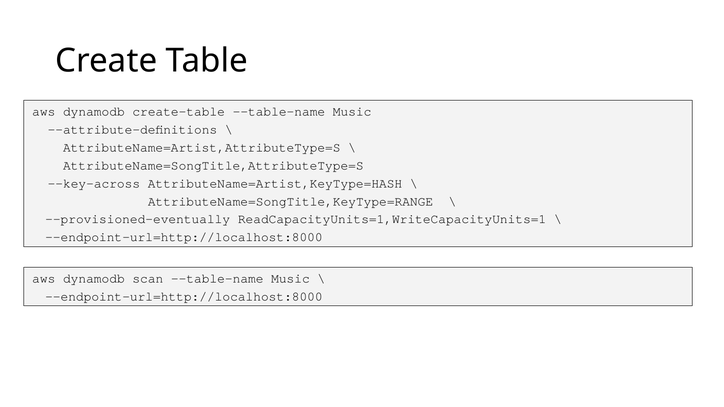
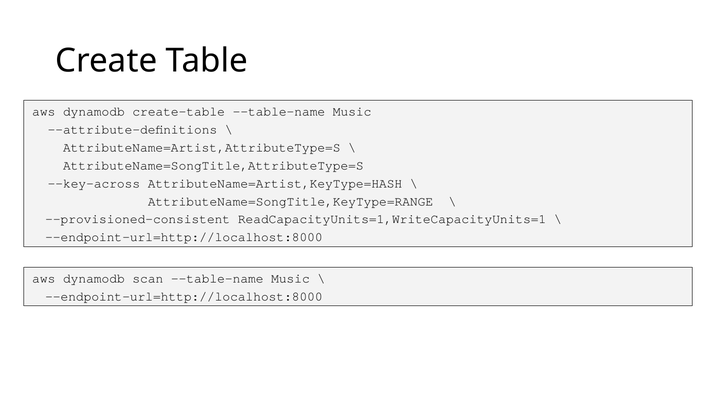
--provisioned-eventually: --provisioned-eventually -> --provisioned-consistent
